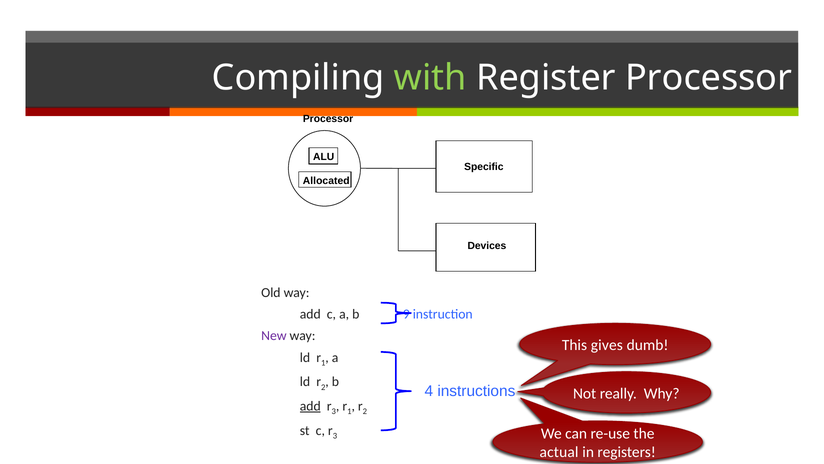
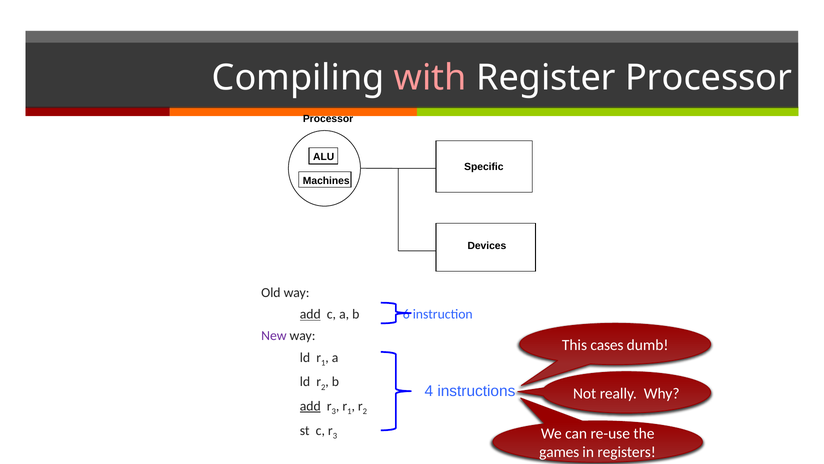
with colour: light green -> pink
Allocated: Allocated -> Machines
add at (310, 314) underline: none -> present
9: 9 -> 6
gives: gives -> cases
actual: actual -> games
